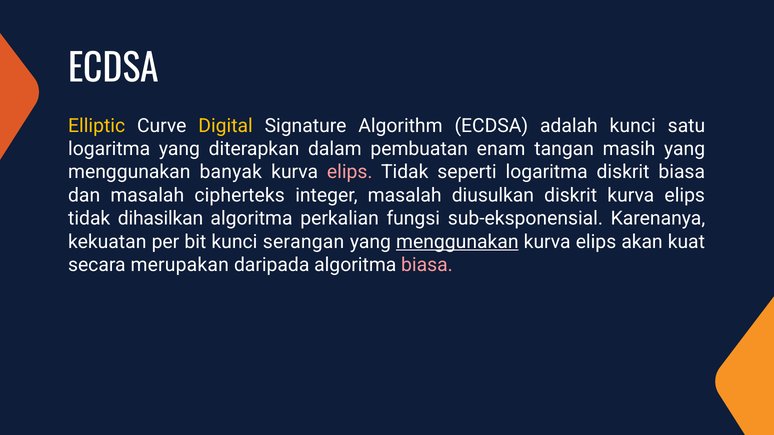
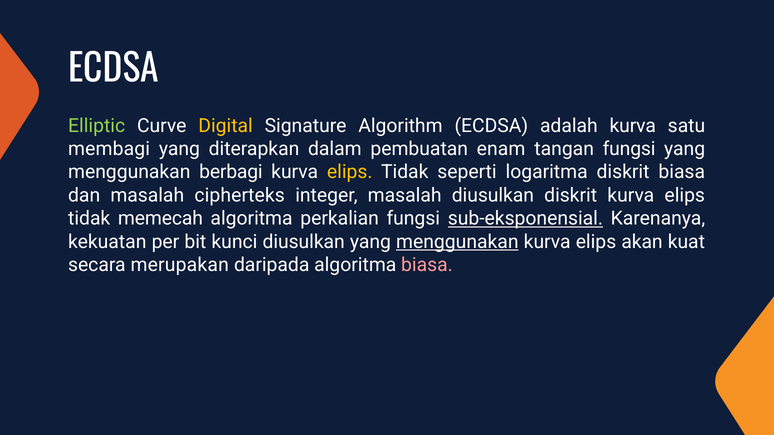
Elliptic colour: yellow -> light green
adalah kunci: kunci -> kurva
logaritma at (109, 149): logaritma -> membagi
tangan masih: masih -> fungsi
banyak: banyak -> berbagi
elips at (350, 172) colour: pink -> yellow
dihasilkan: dihasilkan -> memecah
sub-eksponensial underline: none -> present
kunci serangan: serangan -> diusulkan
